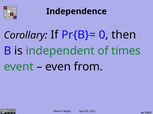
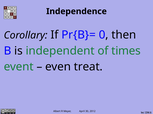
from: from -> treat
